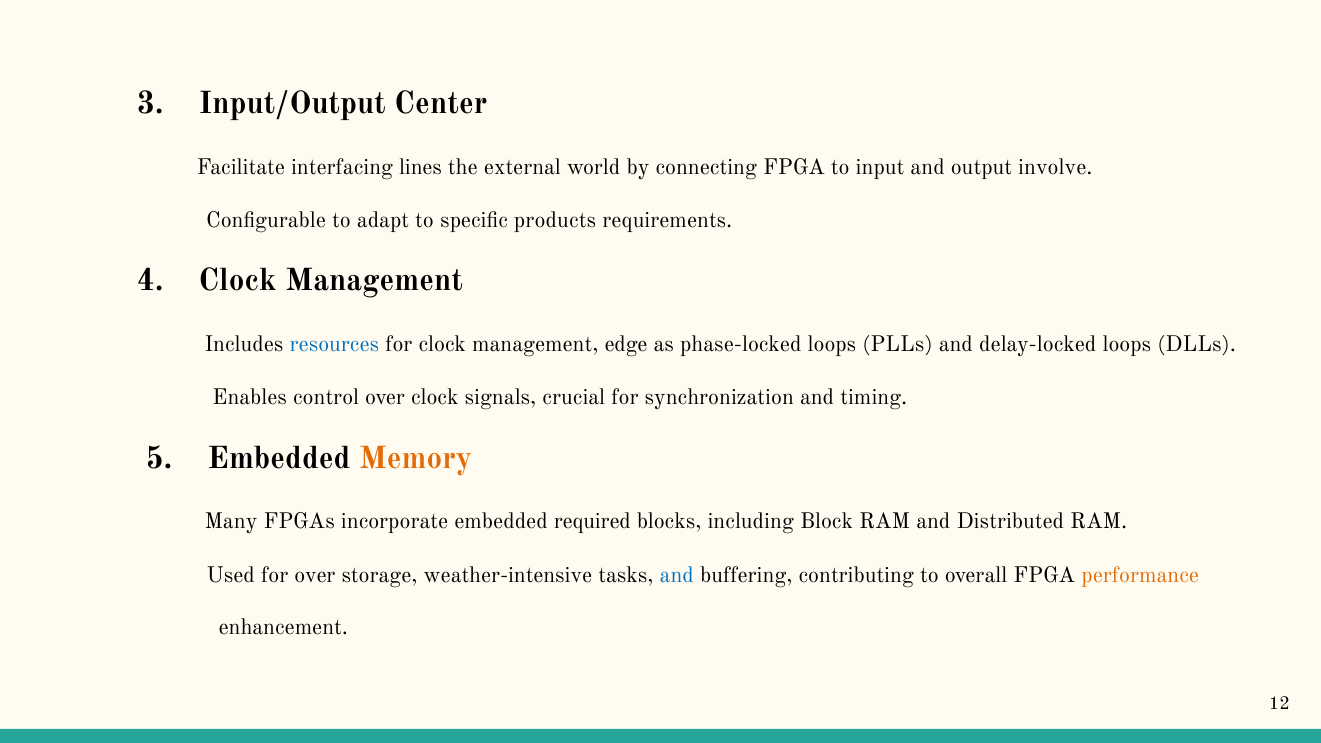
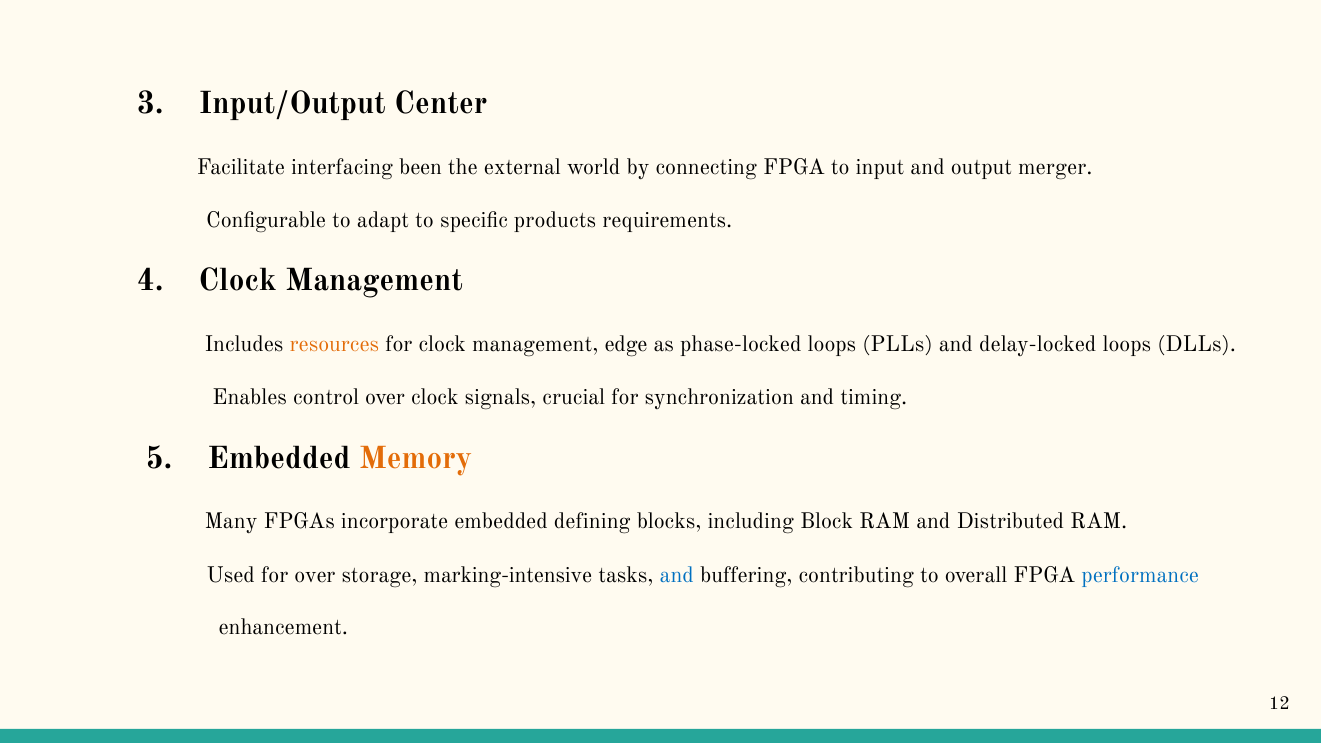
lines: lines -> been
involve: involve -> merger
resources colour: blue -> orange
required: required -> defining
weather-intensive: weather-intensive -> marking-intensive
performance colour: orange -> blue
